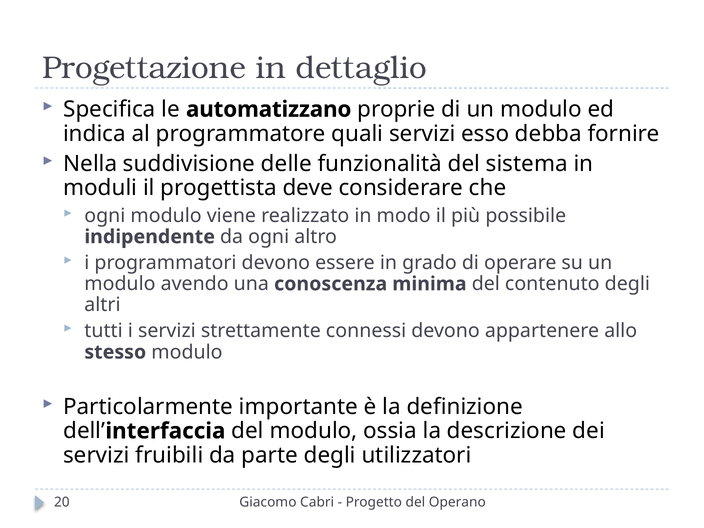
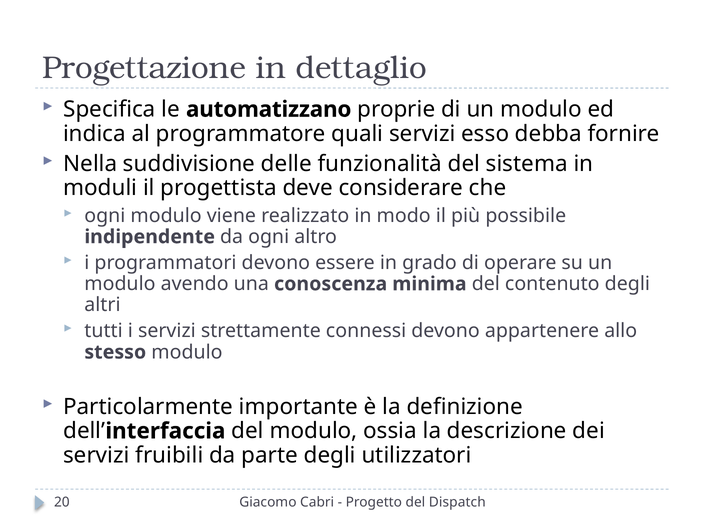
Operano: Operano -> Dispatch
